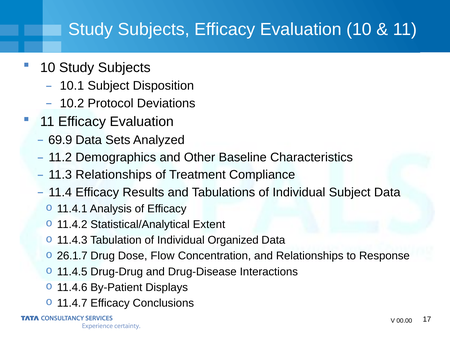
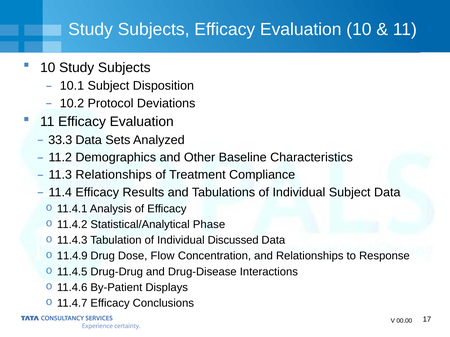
69.9: 69.9 -> 33.3
Extent: Extent -> Phase
Organized: Organized -> Discussed
26.1.7: 26.1.7 -> 11.4.9
